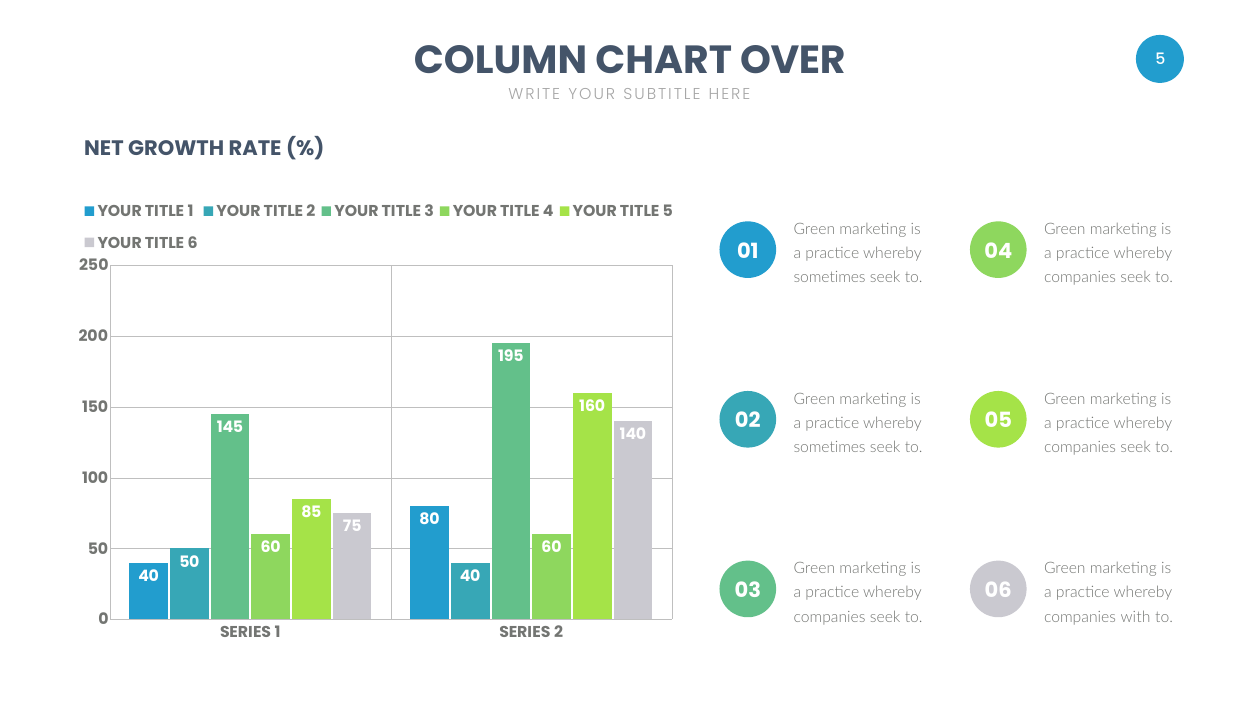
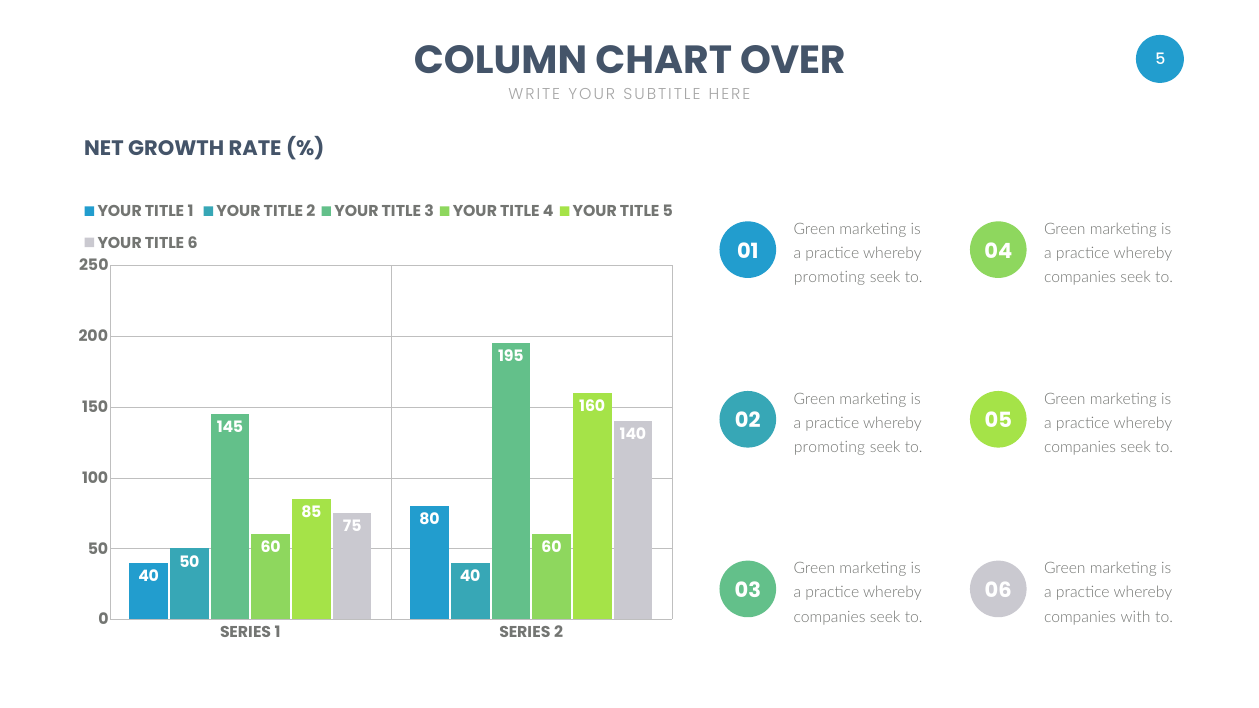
sometimes at (830, 278): sometimes -> promoting
sometimes at (830, 448): sometimes -> promoting
